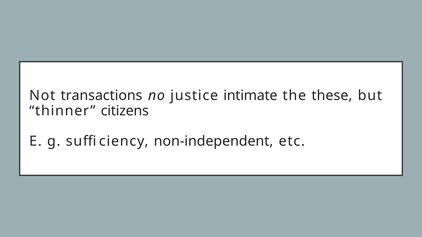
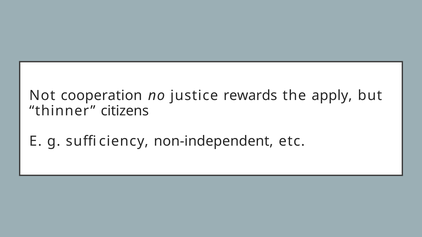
transactions: transactions -> cooperation
intimate: intimate -> rewards
these: these -> apply
